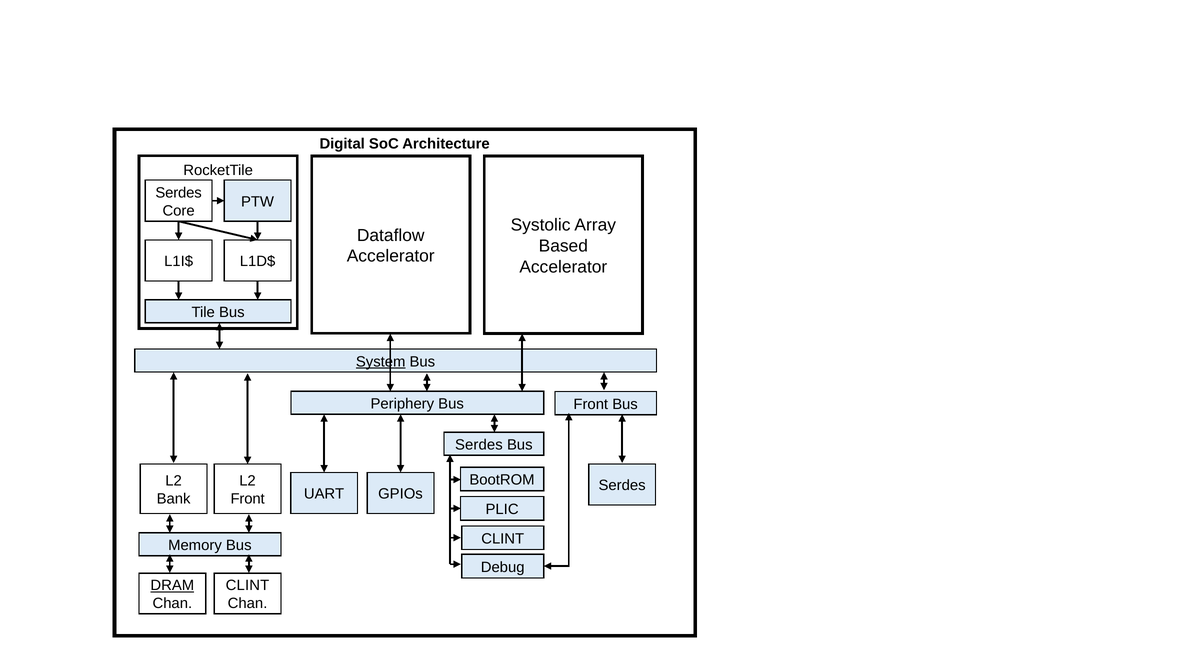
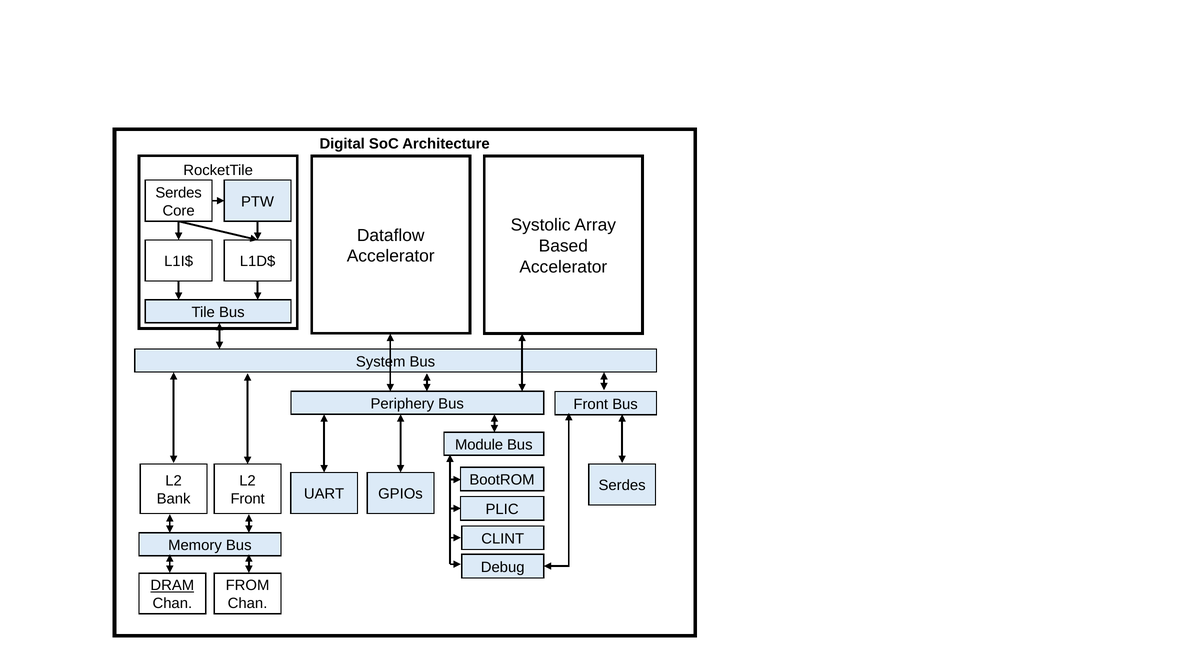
System underline: present -> none
Serdes at (479, 445): Serdes -> Module
CLINT at (247, 585): CLINT -> FROM
